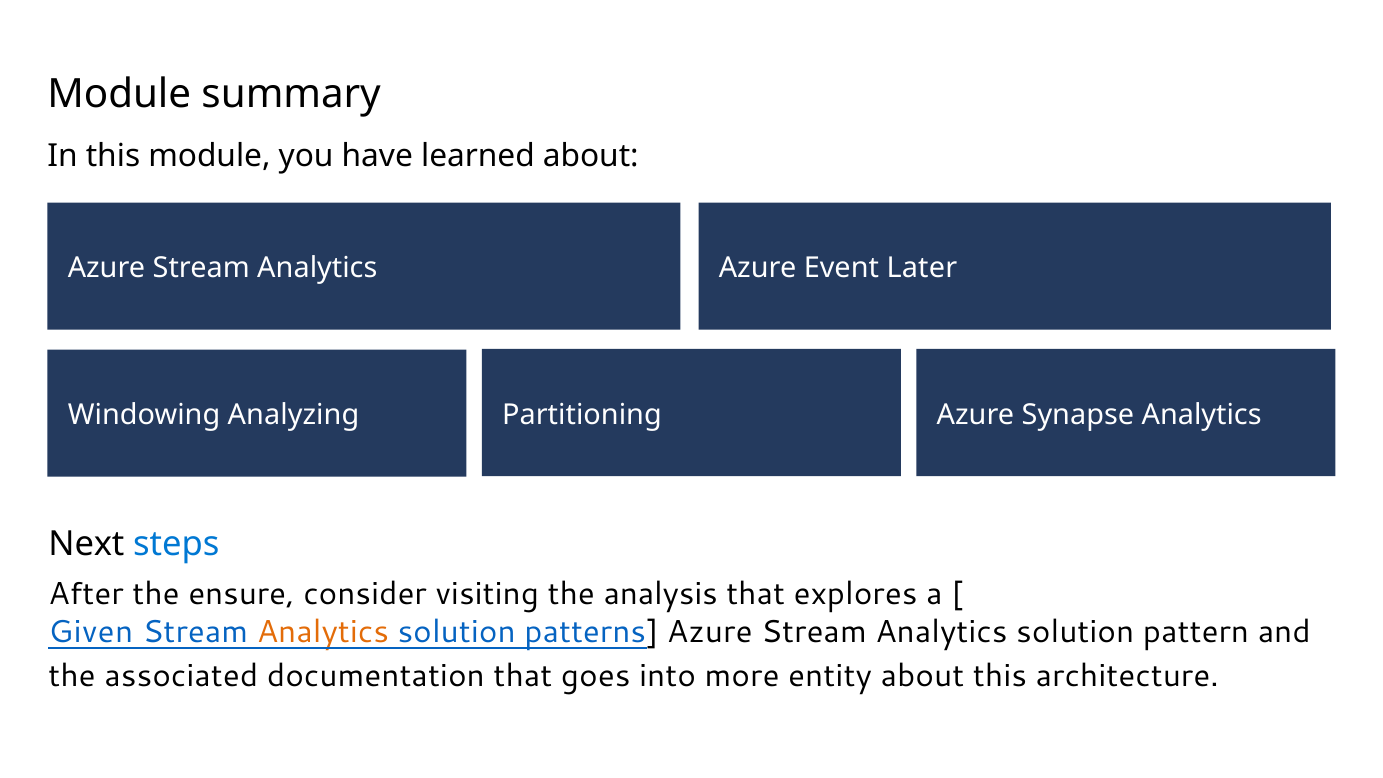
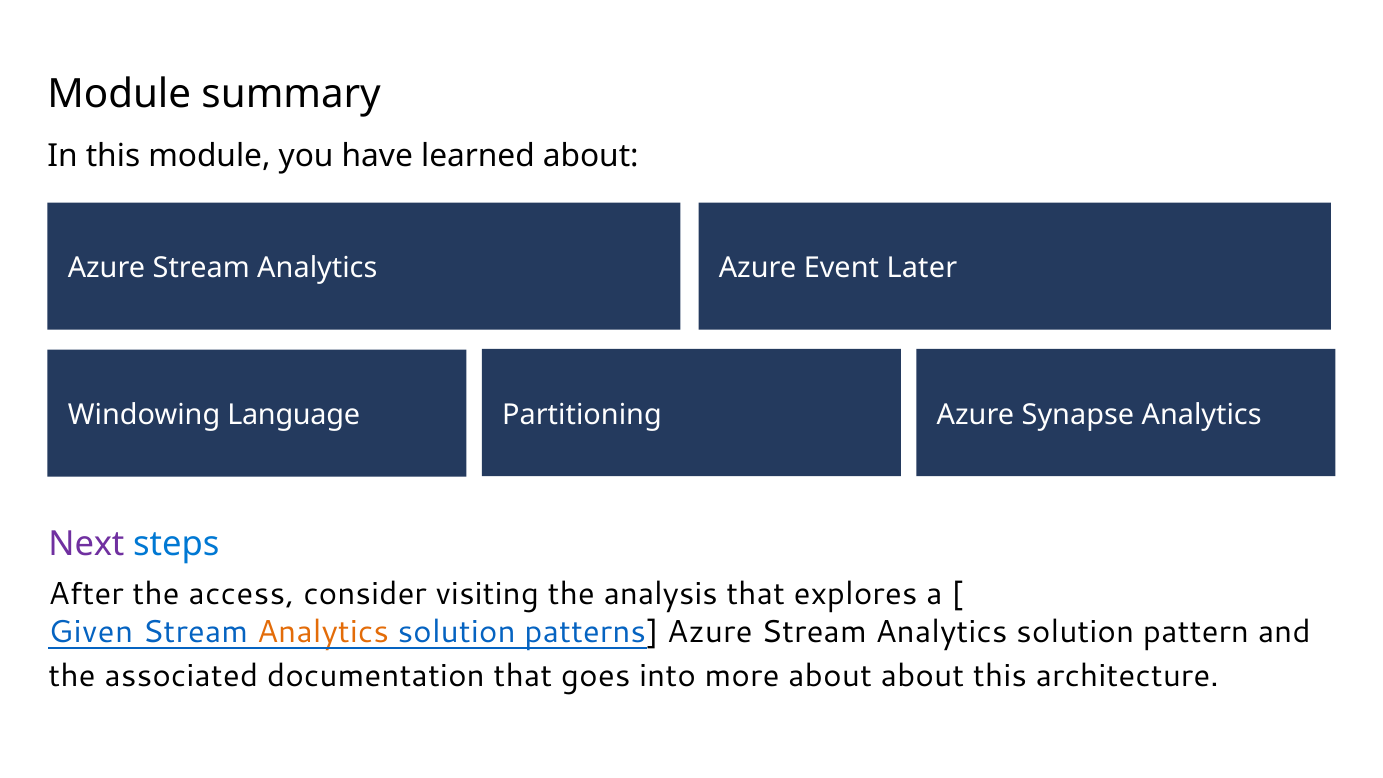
Analyzing: Analyzing -> Language
Next colour: black -> purple
ensure: ensure -> access
more entity: entity -> about
